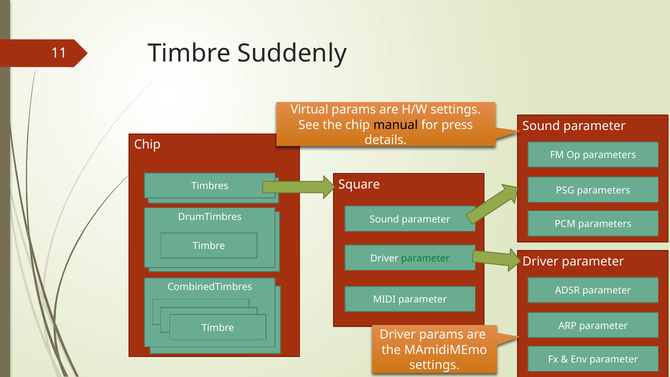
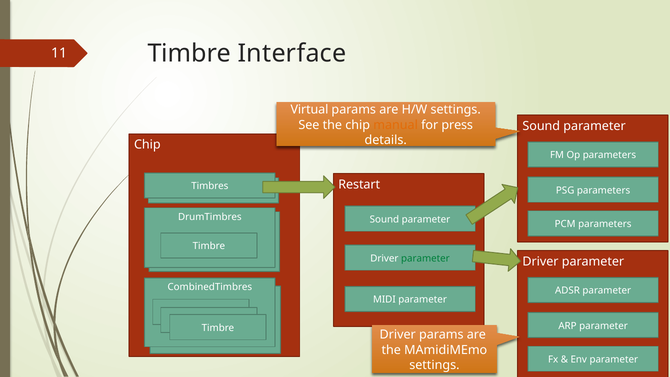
Suddenly: Suddenly -> Interface
manual colour: black -> orange
Square: Square -> Restart
